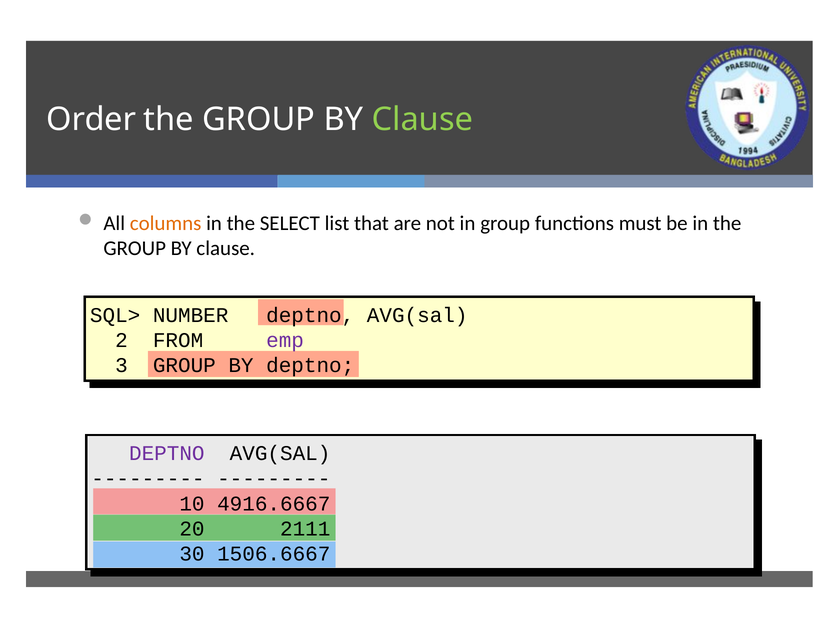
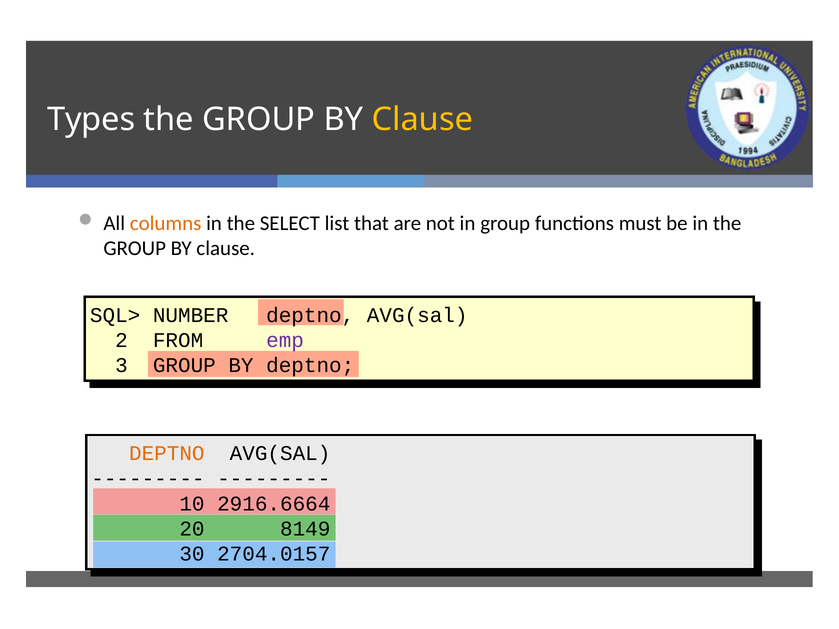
Order: Order -> Types
Clause at (422, 120) colour: light green -> yellow
DEPTNO at (167, 454) colour: purple -> orange
4916.6667: 4916.6667 -> 2916.6664
2111: 2111 -> 8149
1506.6667: 1506.6667 -> 2704.0157
